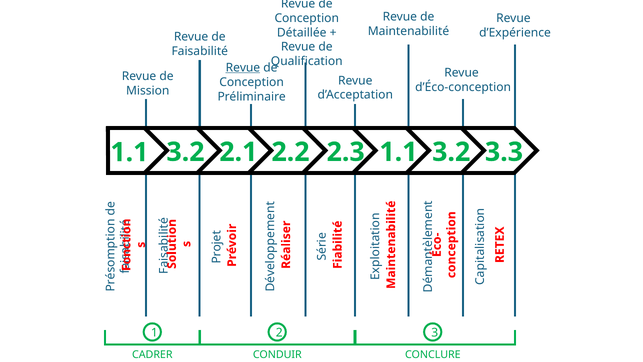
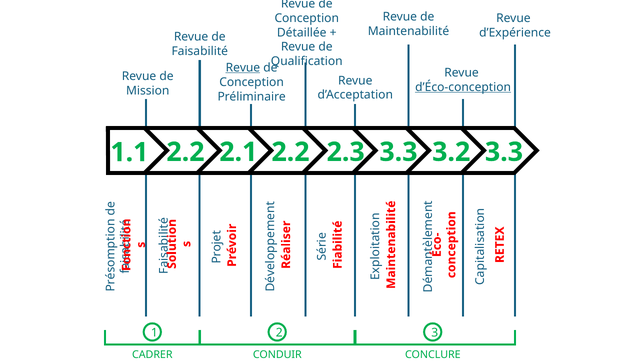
d’Éco-conception underline: none -> present
3.2 at (185, 152): 3.2 -> 2.2
2.3 1.1: 1.1 -> 3.3
